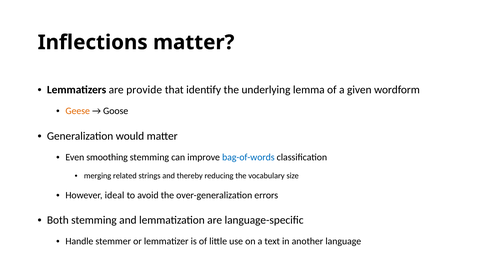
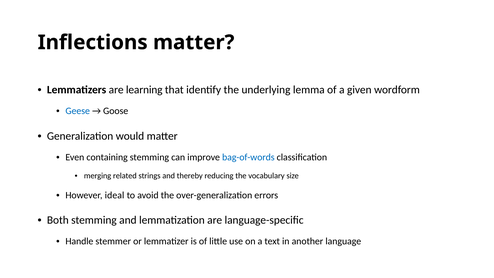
provide: provide -> learning
Geese colour: orange -> blue
smoothing: smoothing -> containing
